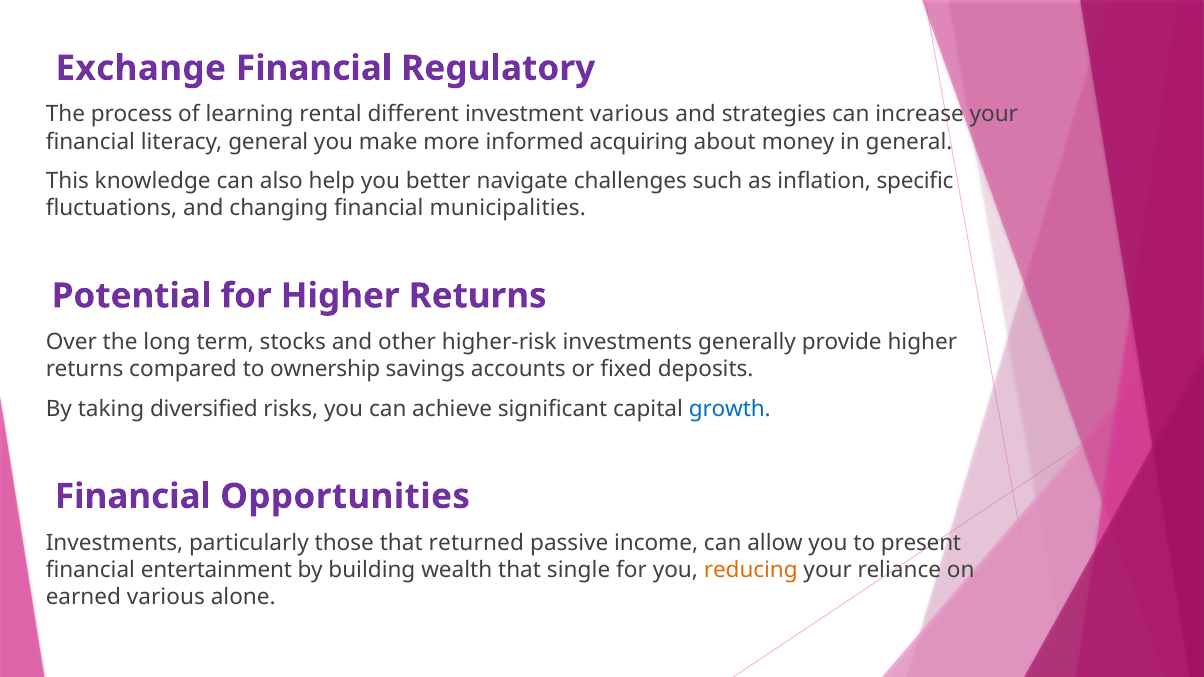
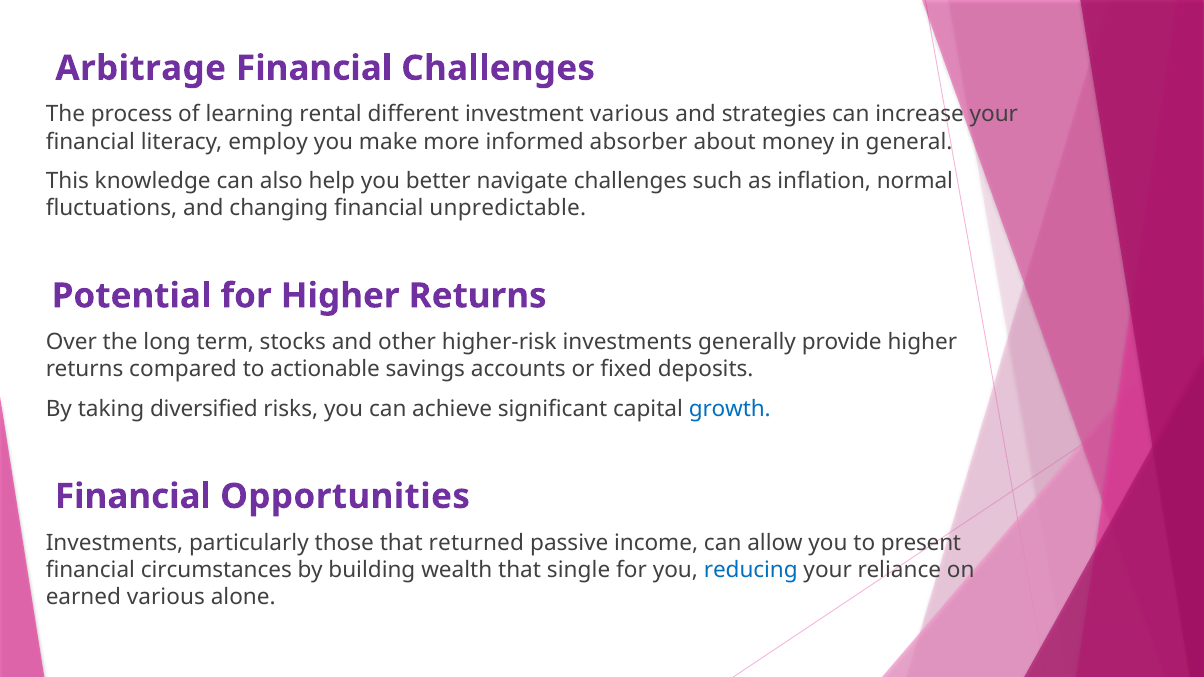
Exchange: Exchange -> Arbitrage
Financial Regulatory: Regulatory -> Challenges
literacy general: general -> employ
acquiring: acquiring -> absorber
specific: specific -> normal
municipalities: municipalities -> unpredictable
ownership: ownership -> actionable
entertainment: entertainment -> circumstances
reducing colour: orange -> blue
